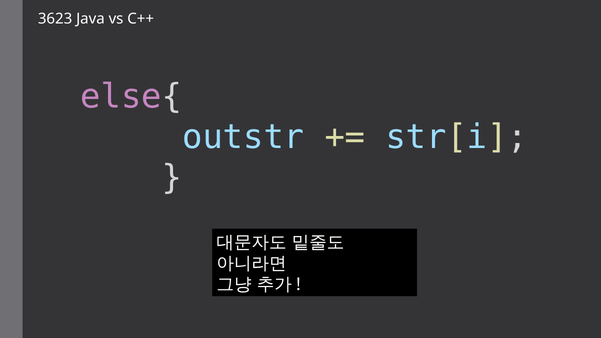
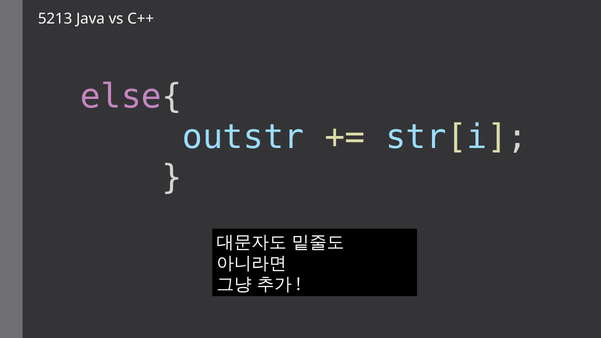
3623: 3623 -> 5213
